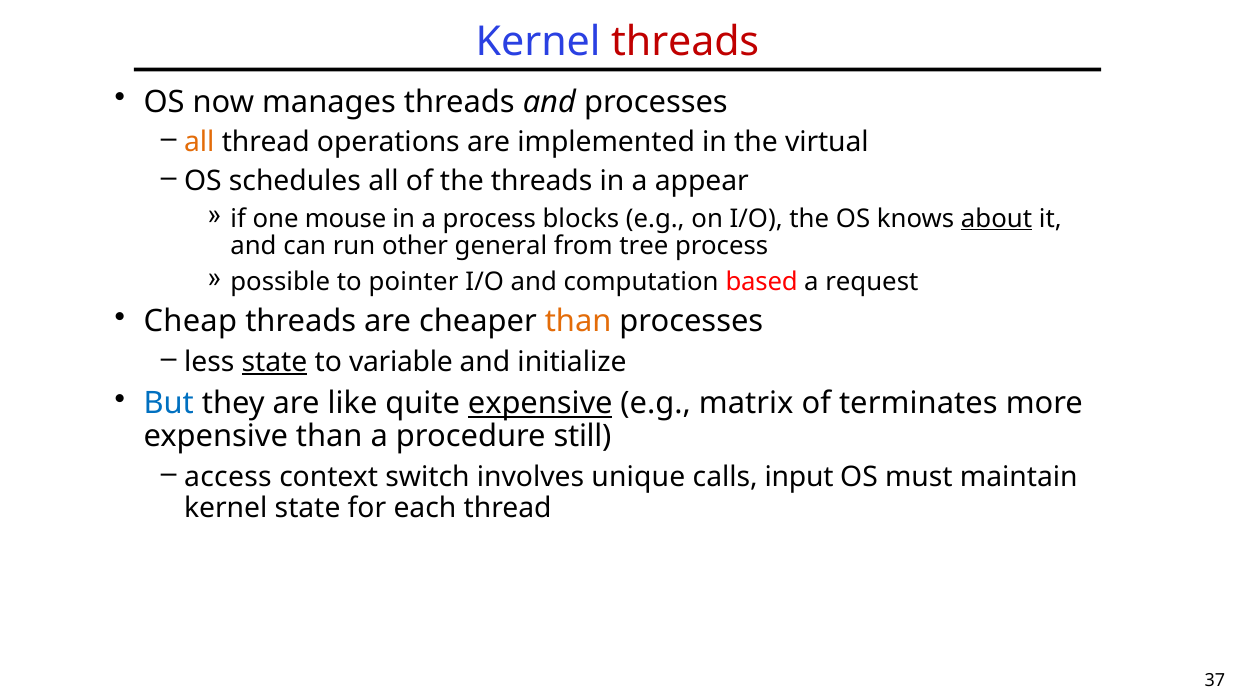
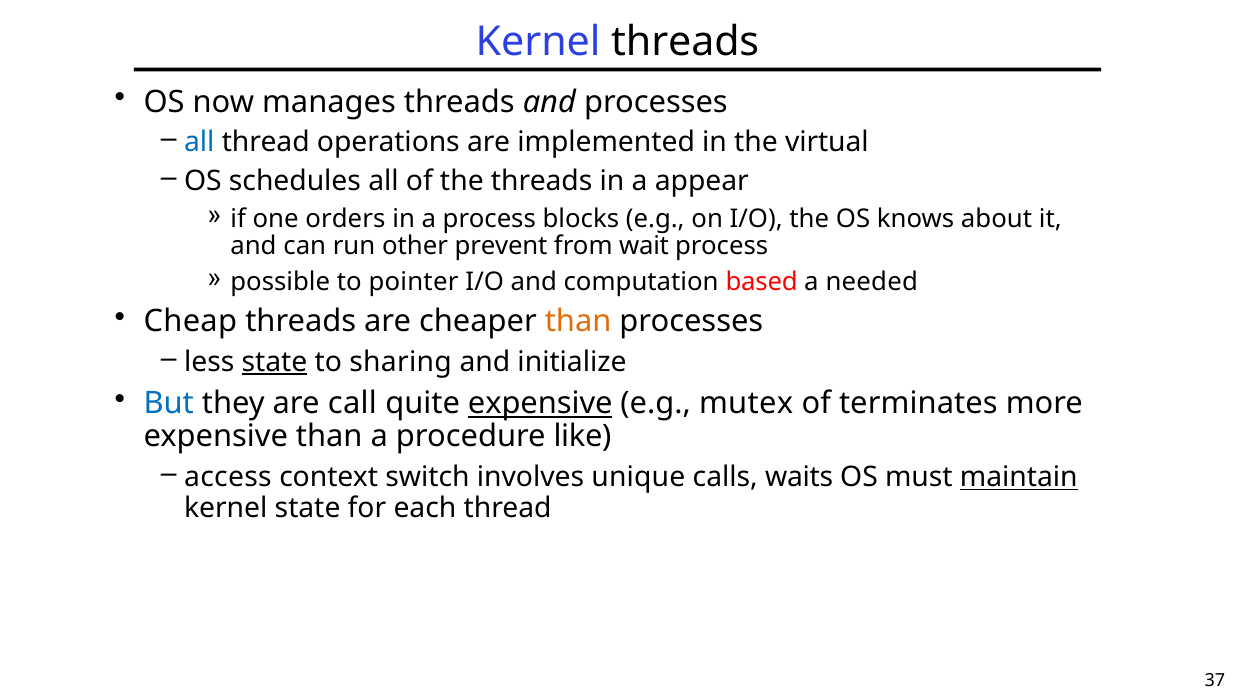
threads at (685, 42) colour: red -> black
all at (199, 142) colour: orange -> blue
mouse: mouse -> orders
about underline: present -> none
general: general -> prevent
tree: tree -> wait
request: request -> needed
variable: variable -> sharing
like: like -> call
matrix: matrix -> mutex
still: still -> like
input: input -> waits
maintain underline: none -> present
